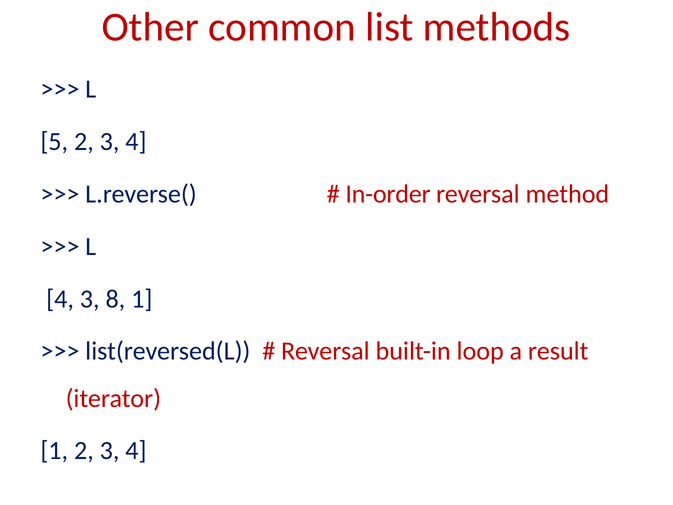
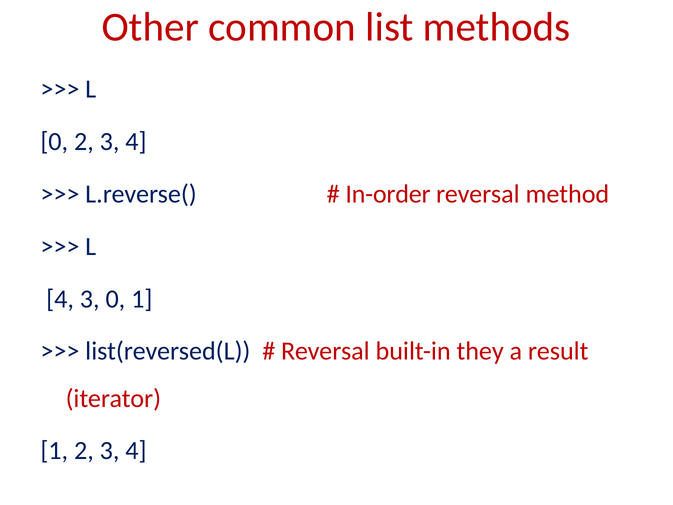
5 at (54, 142): 5 -> 0
3 8: 8 -> 0
loop: loop -> they
